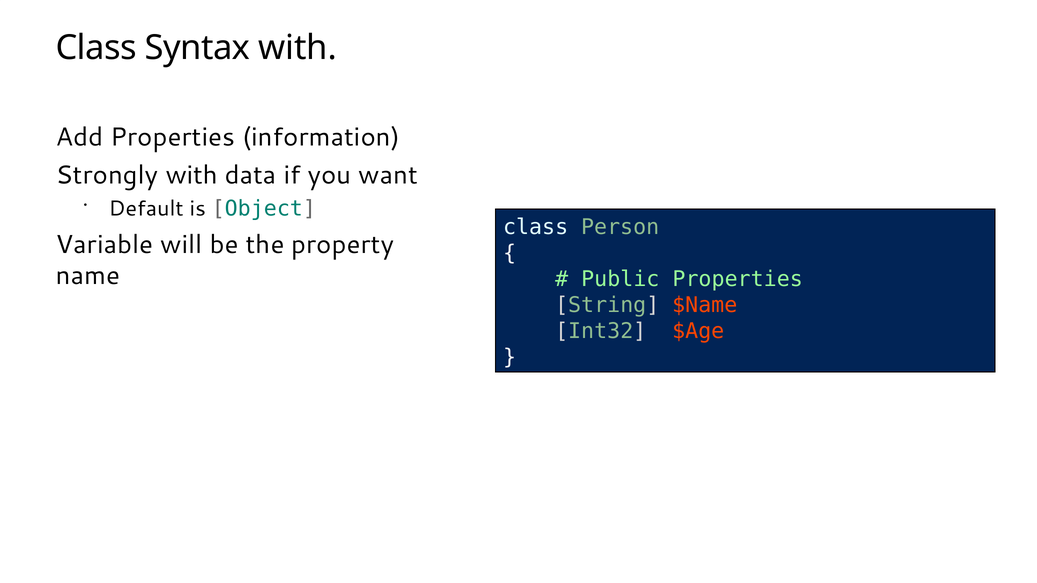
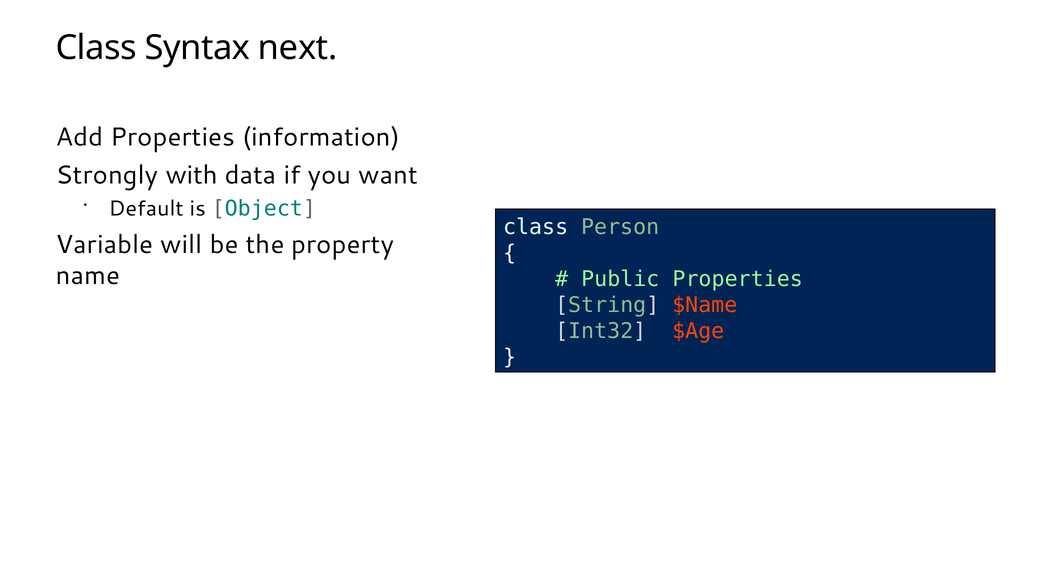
Syntax with: with -> next
